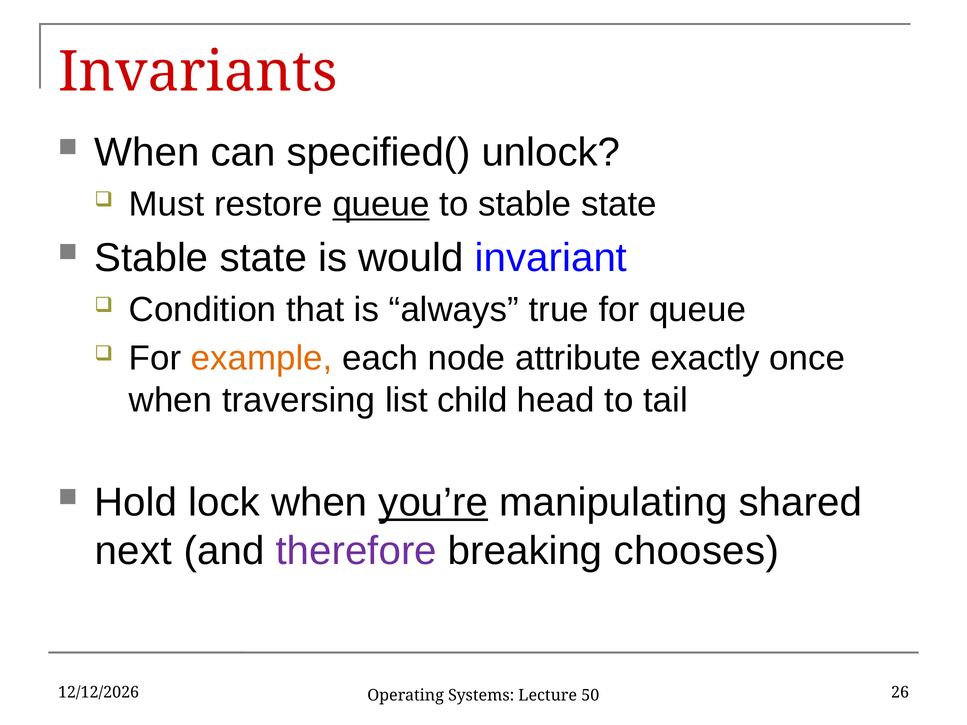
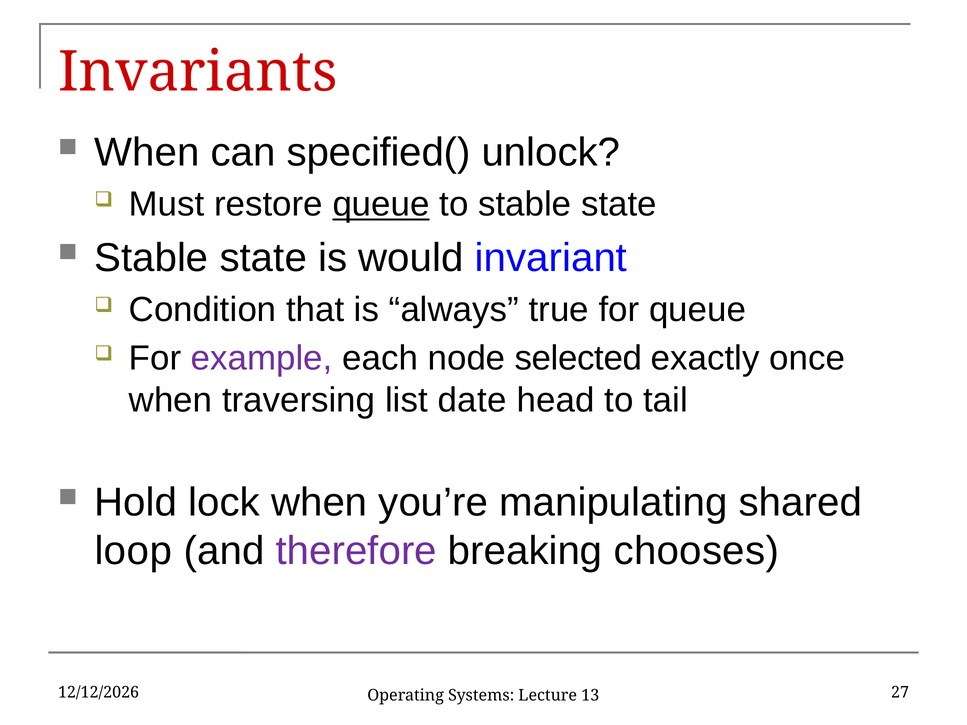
example colour: orange -> purple
attribute: attribute -> selected
child: child -> date
you’re underline: present -> none
next: next -> loop
26: 26 -> 27
50: 50 -> 13
